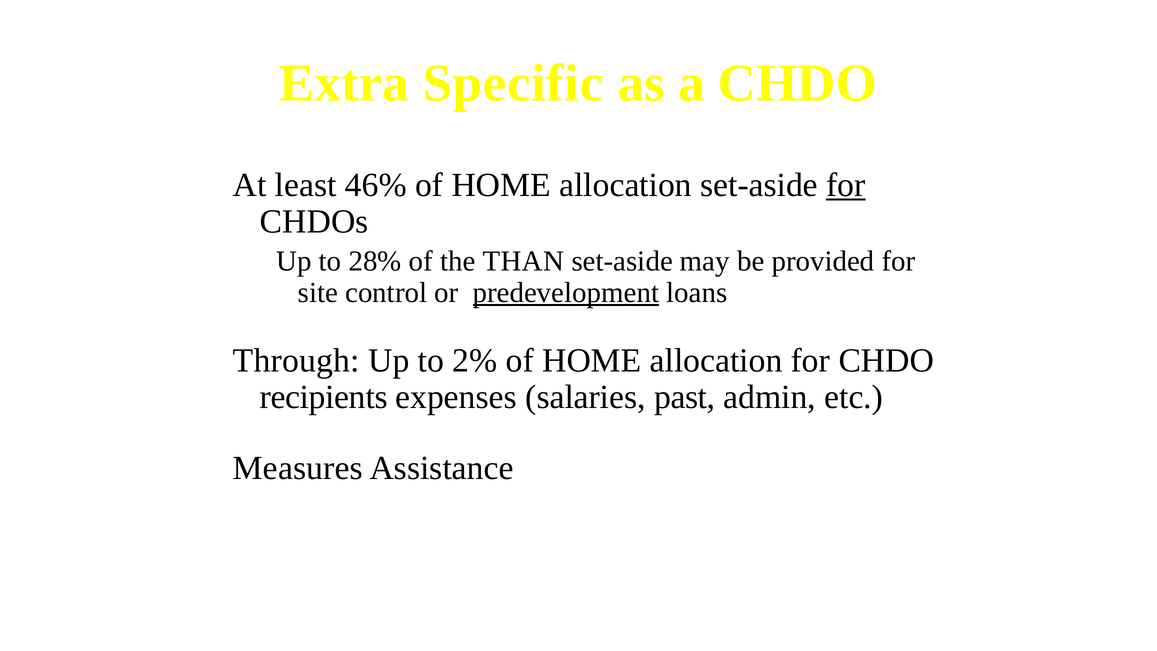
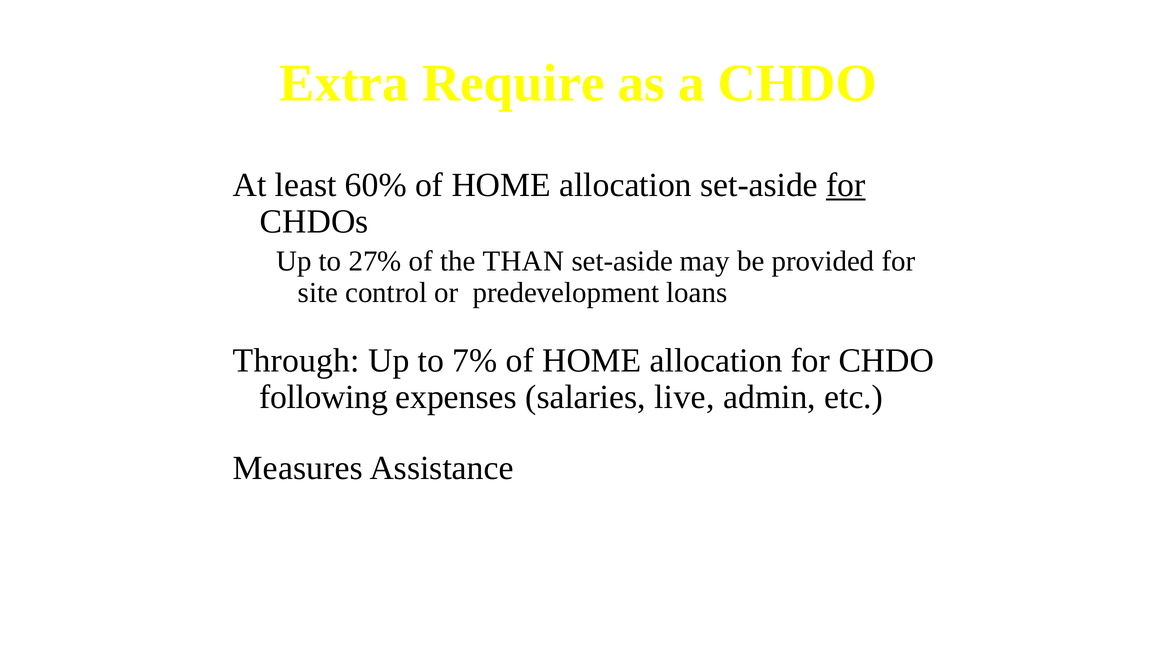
Specific: Specific -> Require
46%: 46% -> 60%
28%: 28% -> 27%
predevelopment underline: present -> none
2%: 2% -> 7%
recipients: recipients -> following
past: past -> live
